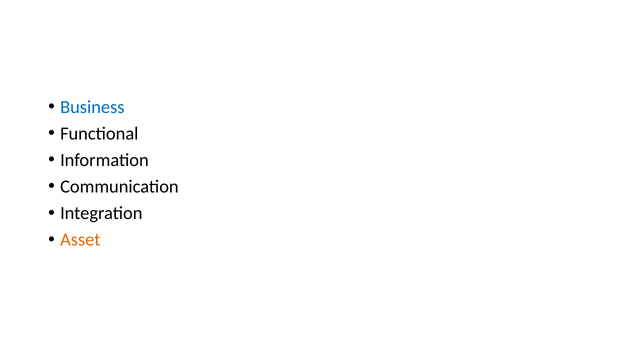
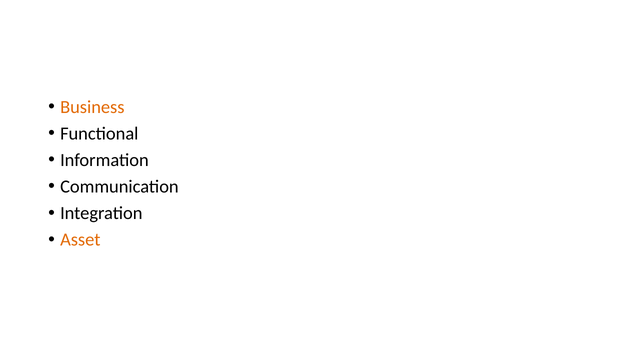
Business colour: blue -> orange
